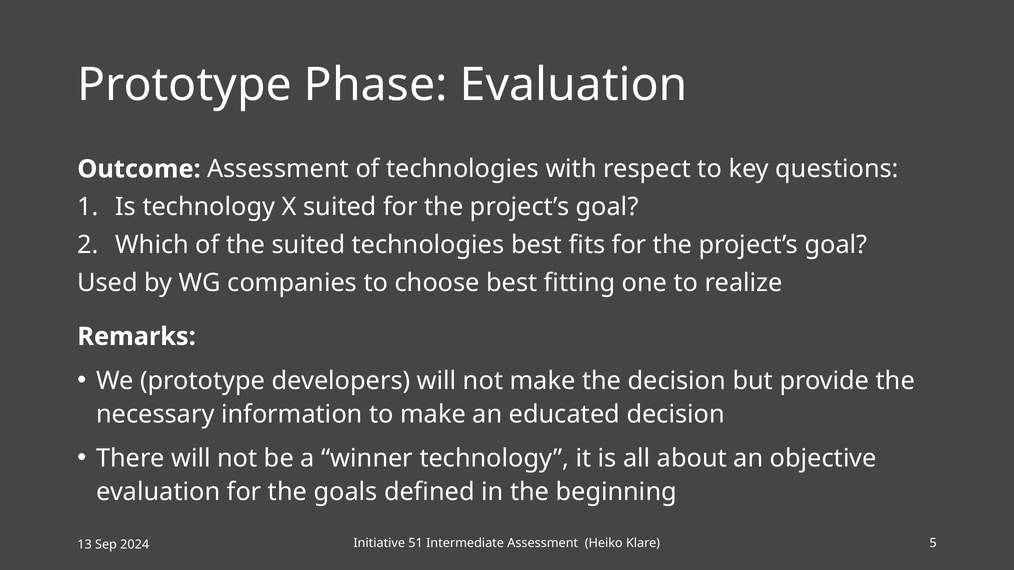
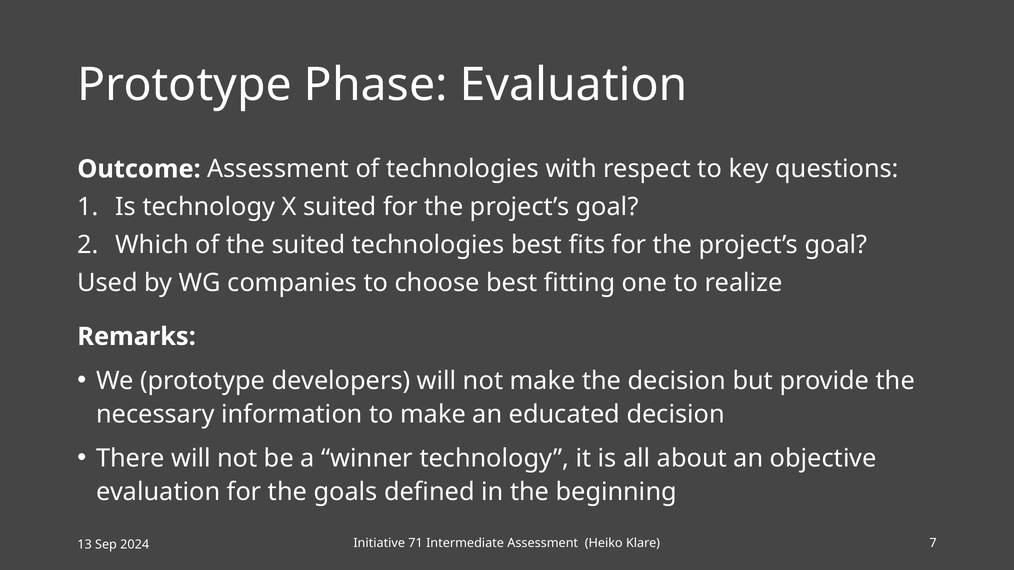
51: 51 -> 71
5: 5 -> 7
